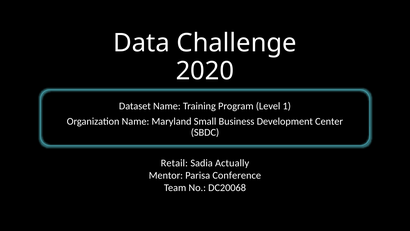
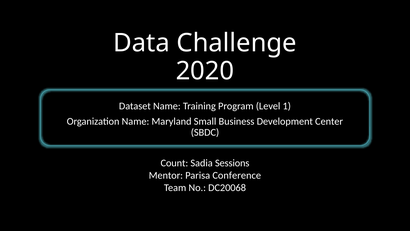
Retail: Retail -> Count
Actually: Actually -> Sessions
